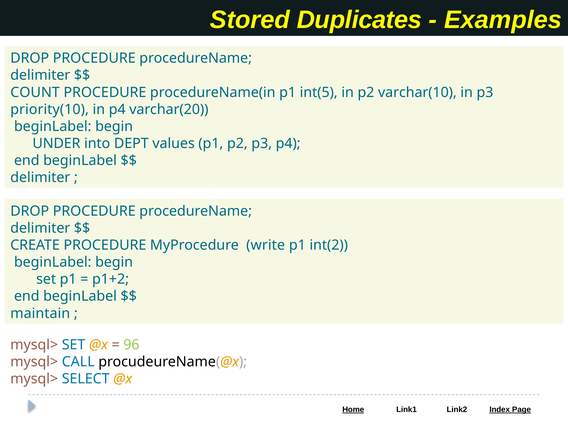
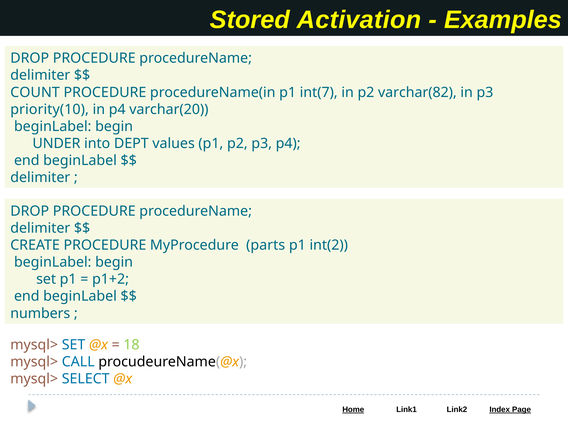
Duplicates: Duplicates -> Activation
int(5: int(5 -> int(7
varchar(10: varchar(10 -> varchar(82
write: write -> parts
maintain: maintain -> numbers
96: 96 -> 18
